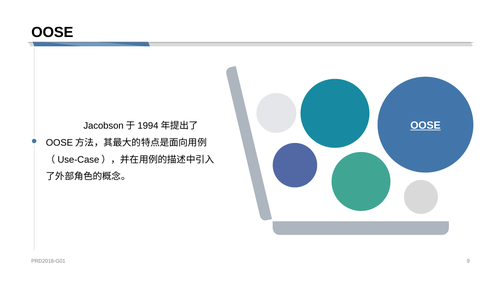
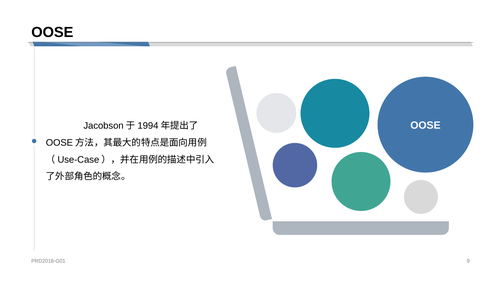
OOSE at (425, 125) underline: present -> none
